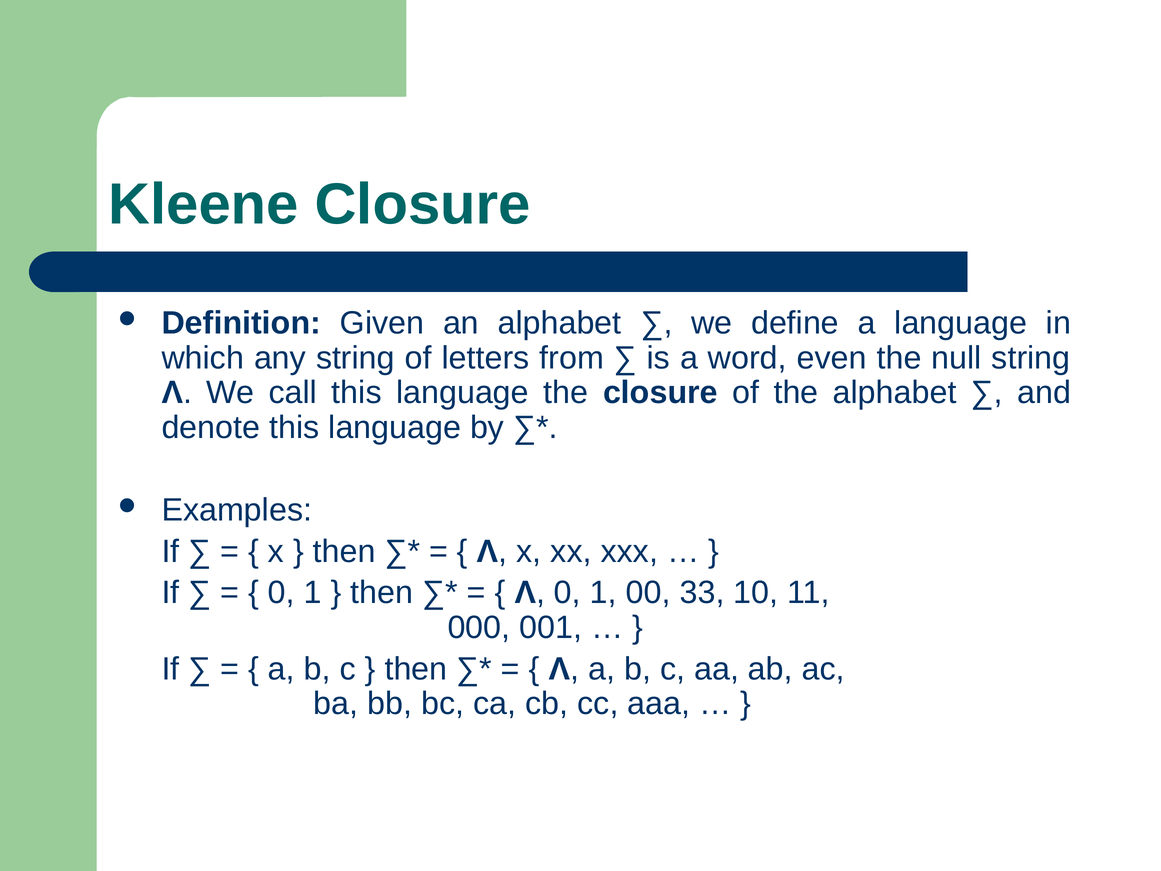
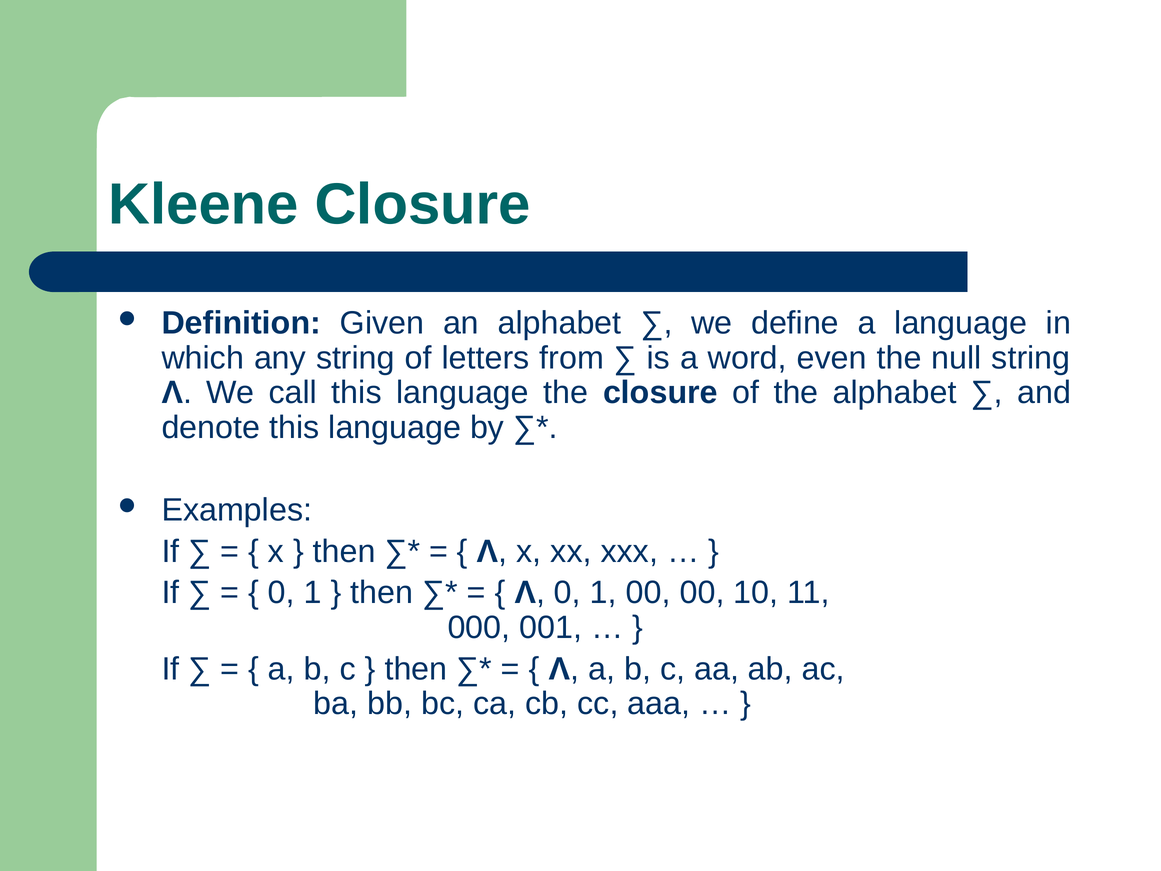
00 33: 33 -> 00
